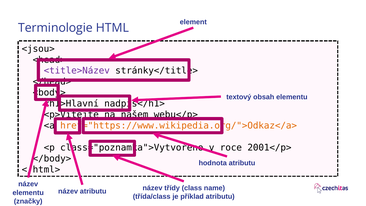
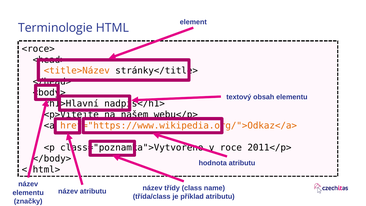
<jsou>: <jsou> -> <roce>
<title>Název colour: purple -> orange
2001</p>: 2001</p> -> 2011</p>
